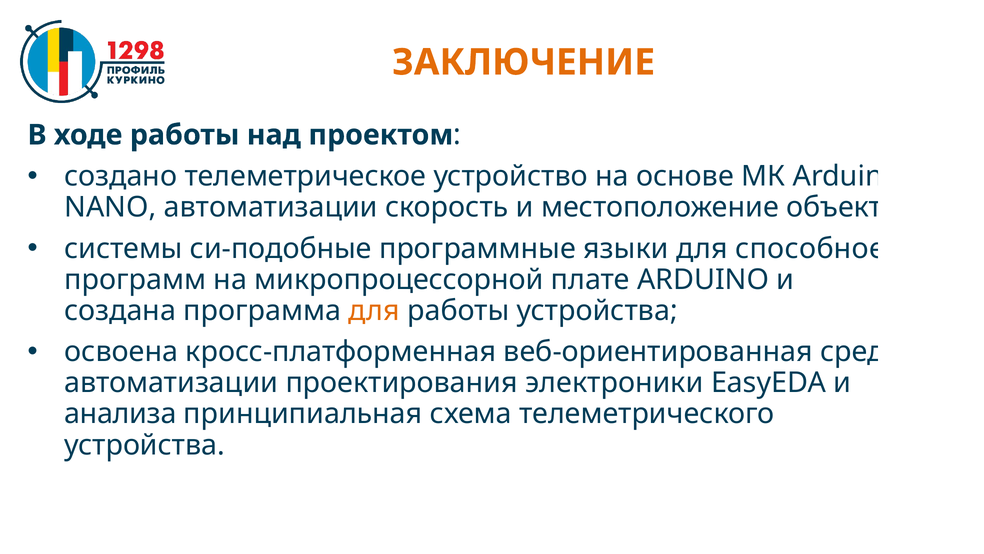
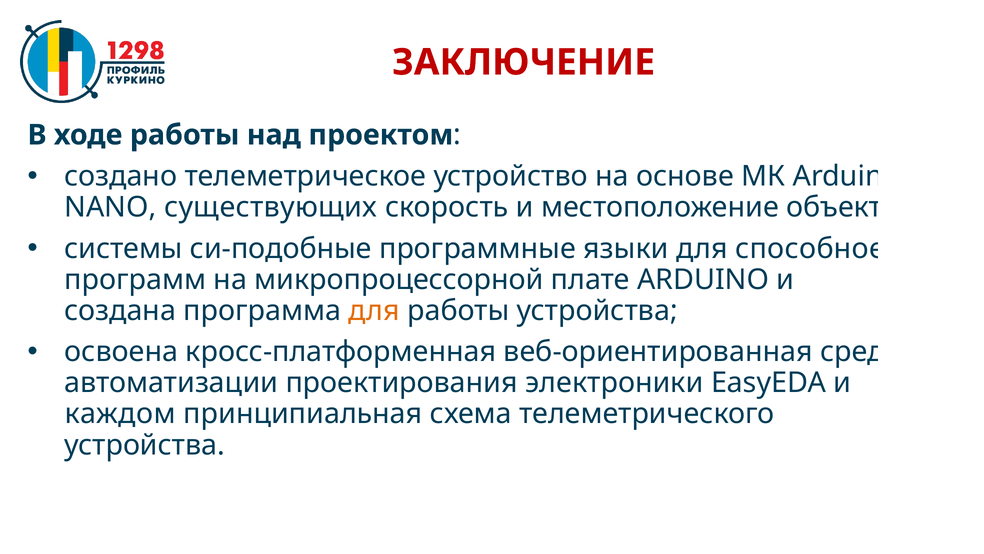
ЗАКЛЮЧЕНИЕ colour: orange -> red
NANO автоматизации: автоматизации -> существующих
анализа: анализа -> каждом
